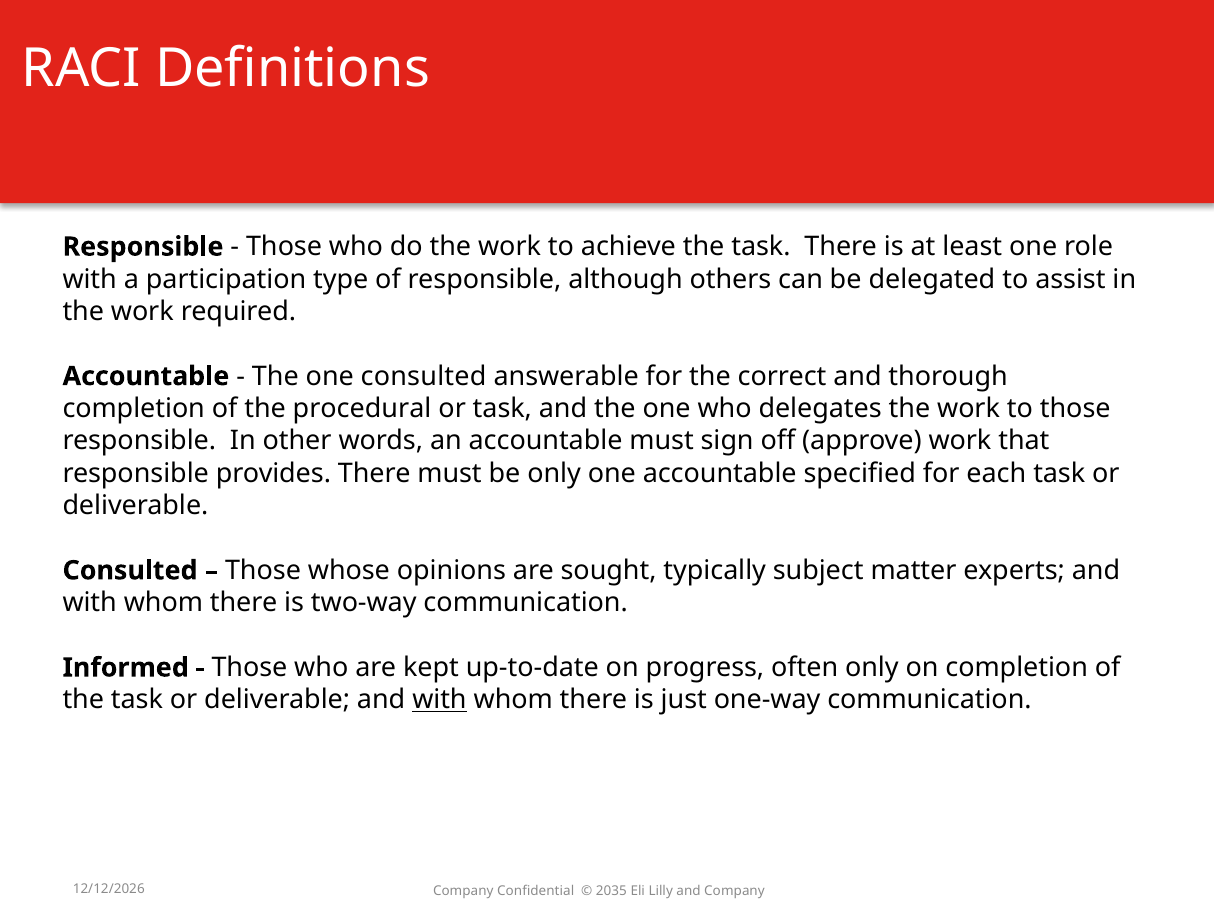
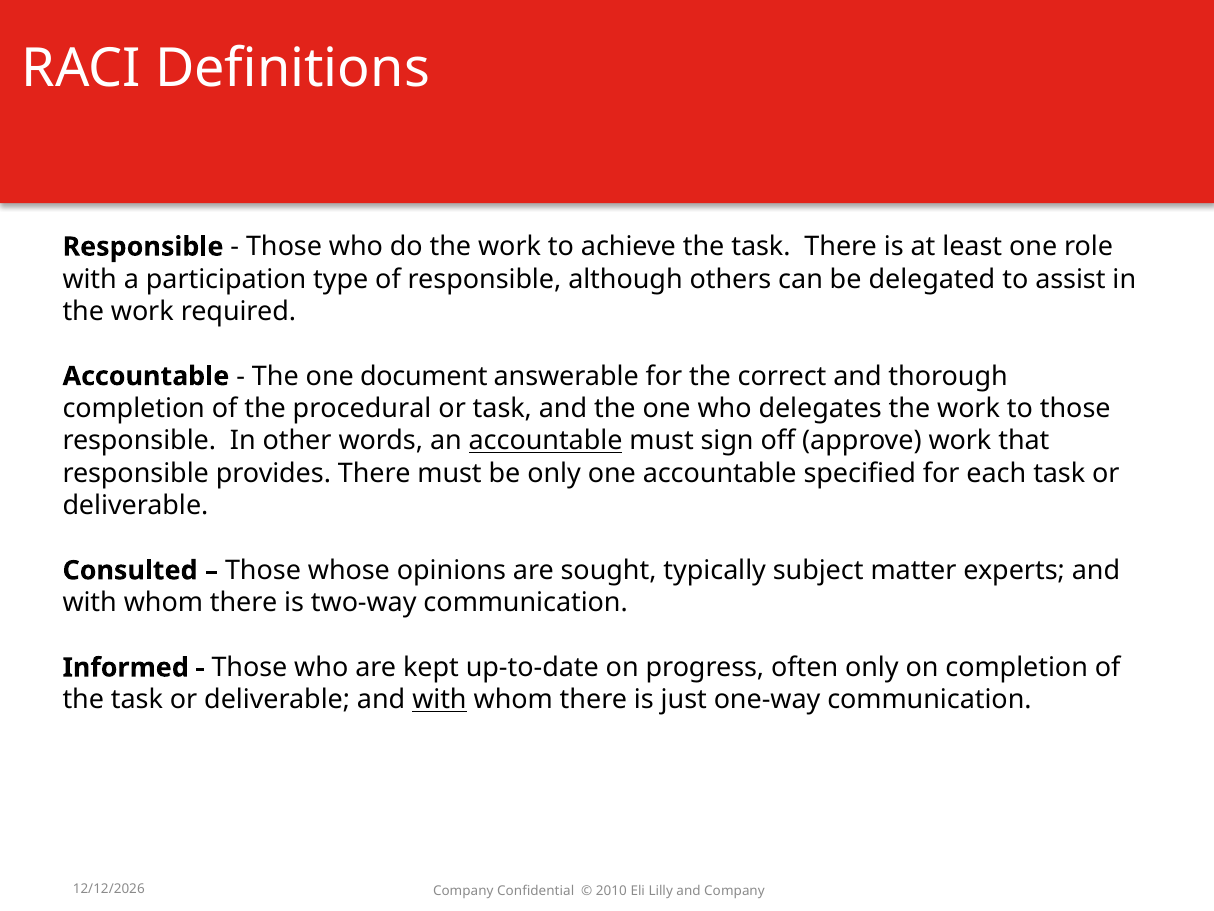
one consulted: consulted -> document
accountable at (546, 441) underline: none -> present
2035: 2035 -> 2010
